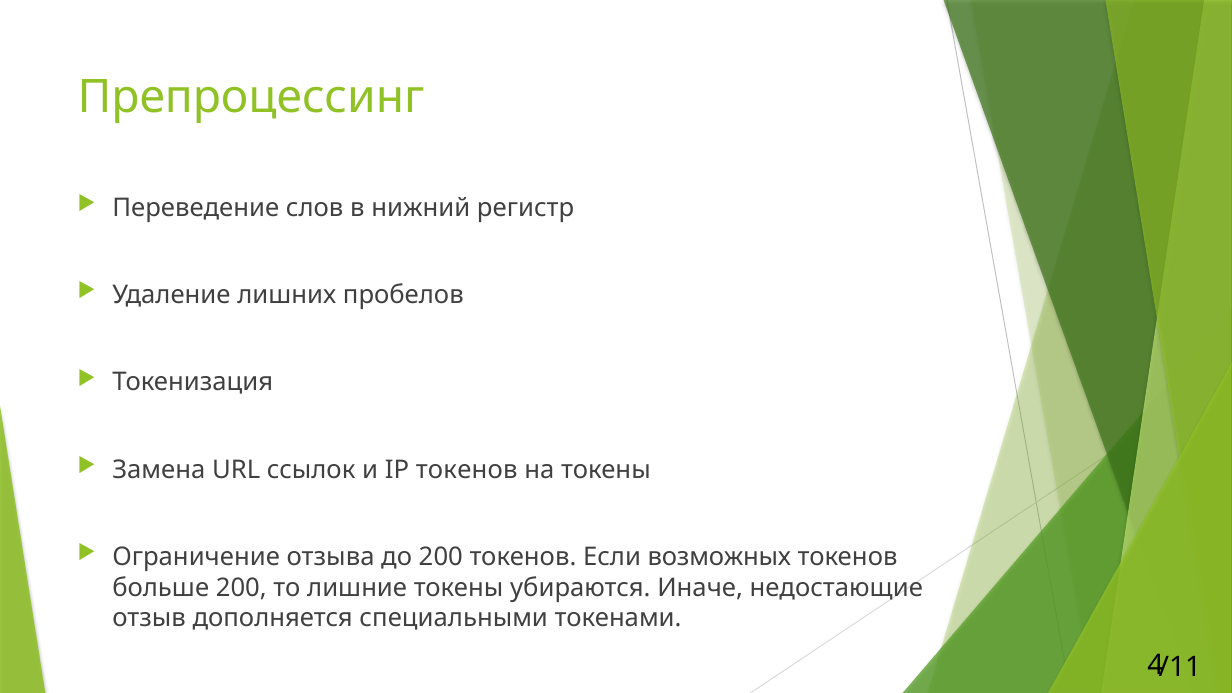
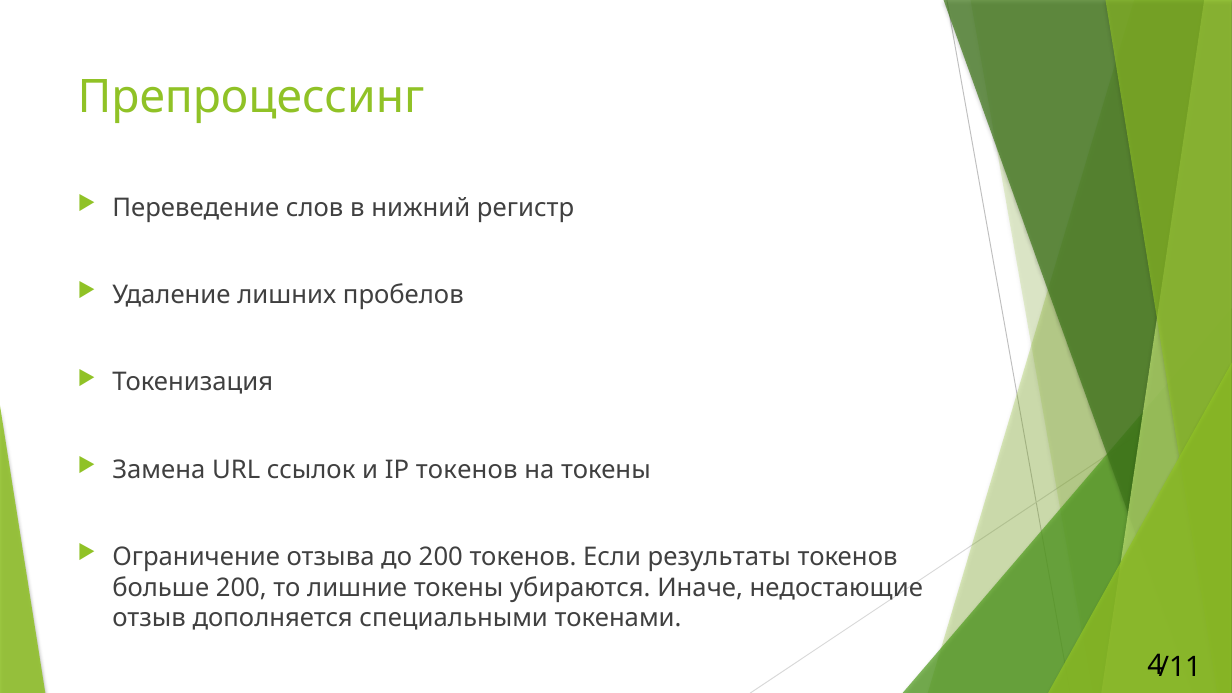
возможных: возможных -> результаты
